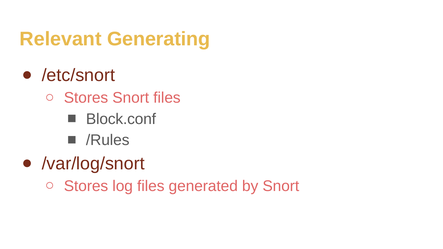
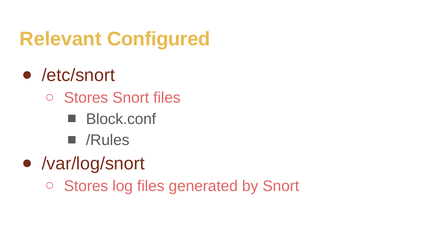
Generating: Generating -> Configured
